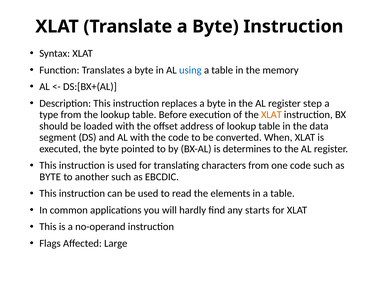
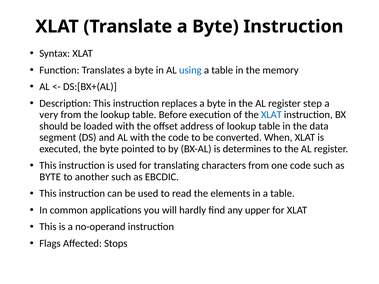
type: type -> very
XLAT at (271, 115) colour: orange -> blue
starts: starts -> upper
Large: Large -> Stops
